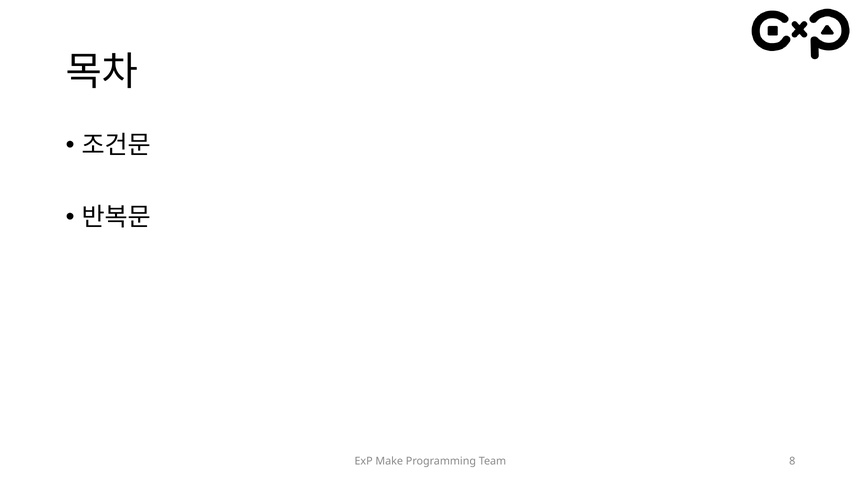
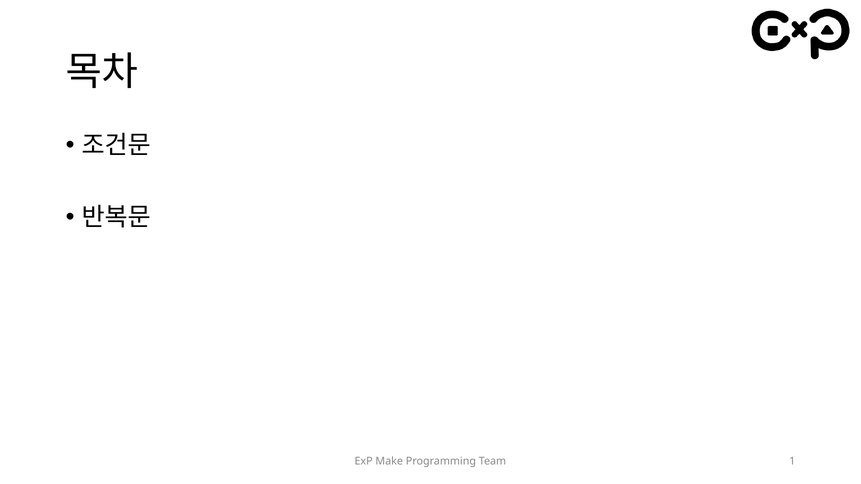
8: 8 -> 1
